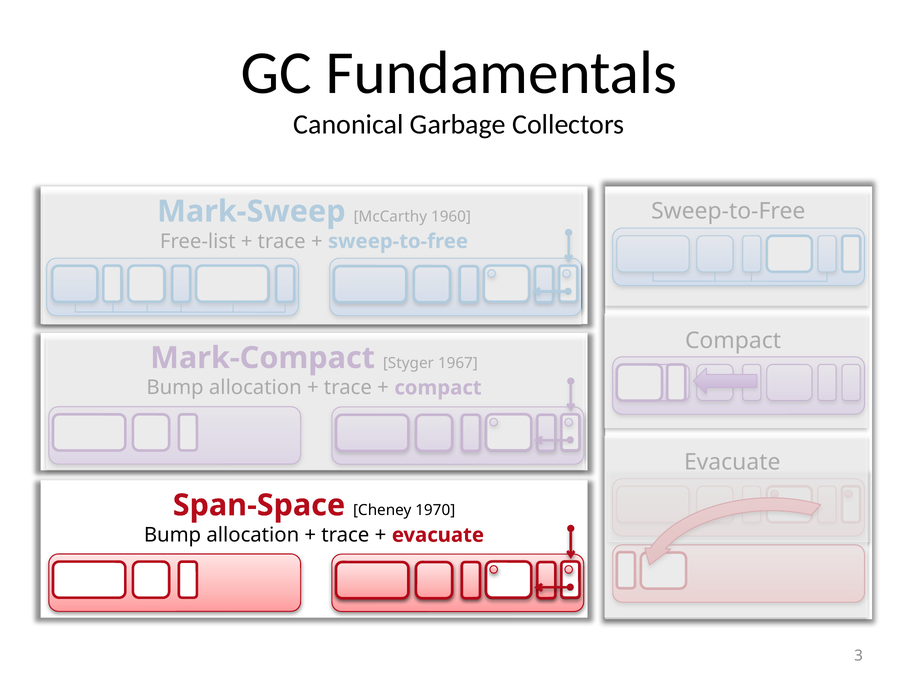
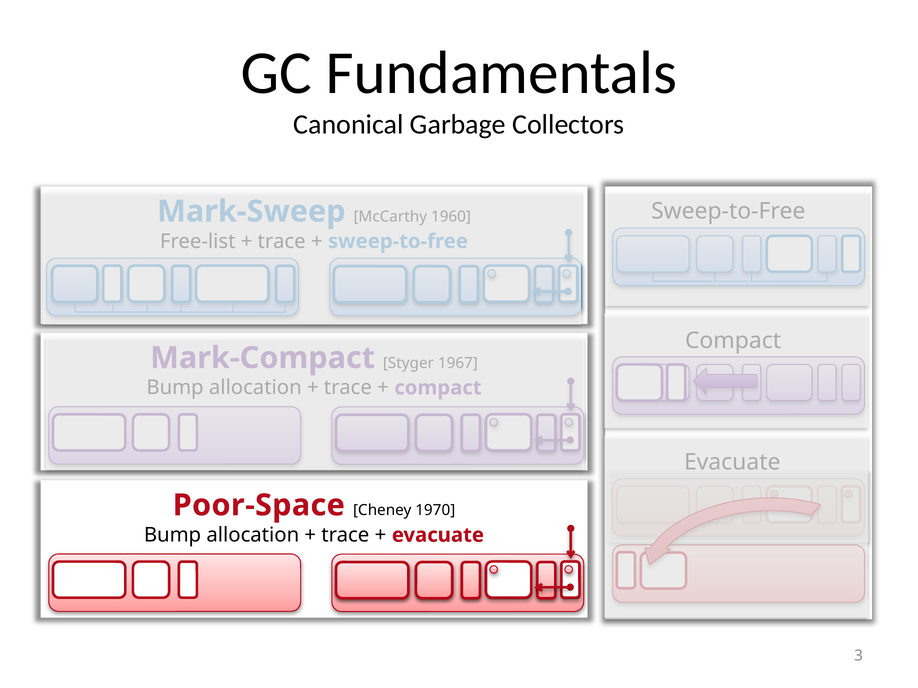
Span-Space: Span-Space -> Poor-Space
